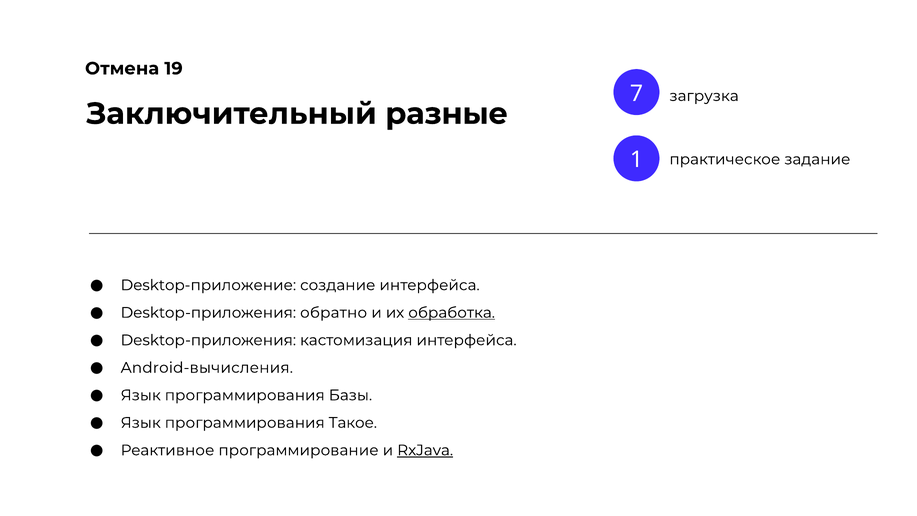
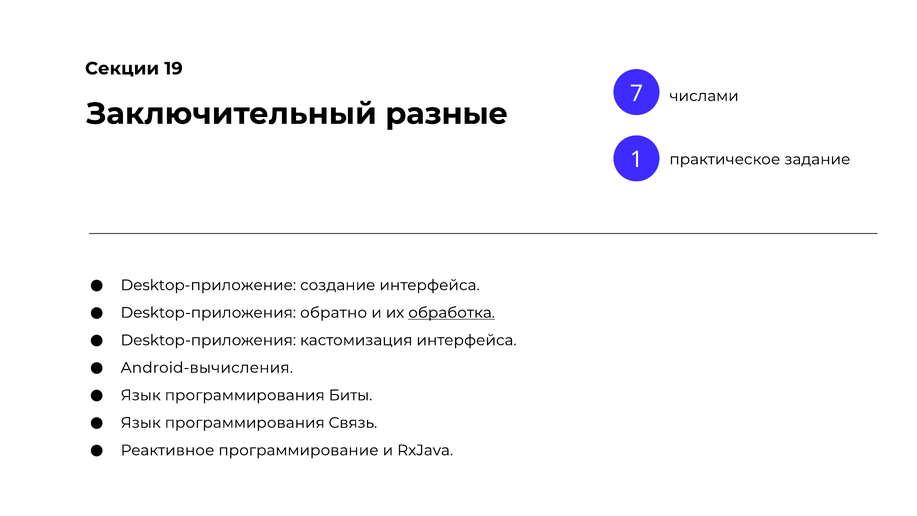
Отмена: Отмена -> Секции
загрузка: загрузка -> числами
Базы: Базы -> Биты
Такое: Такое -> Связь
RxJava underline: present -> none
